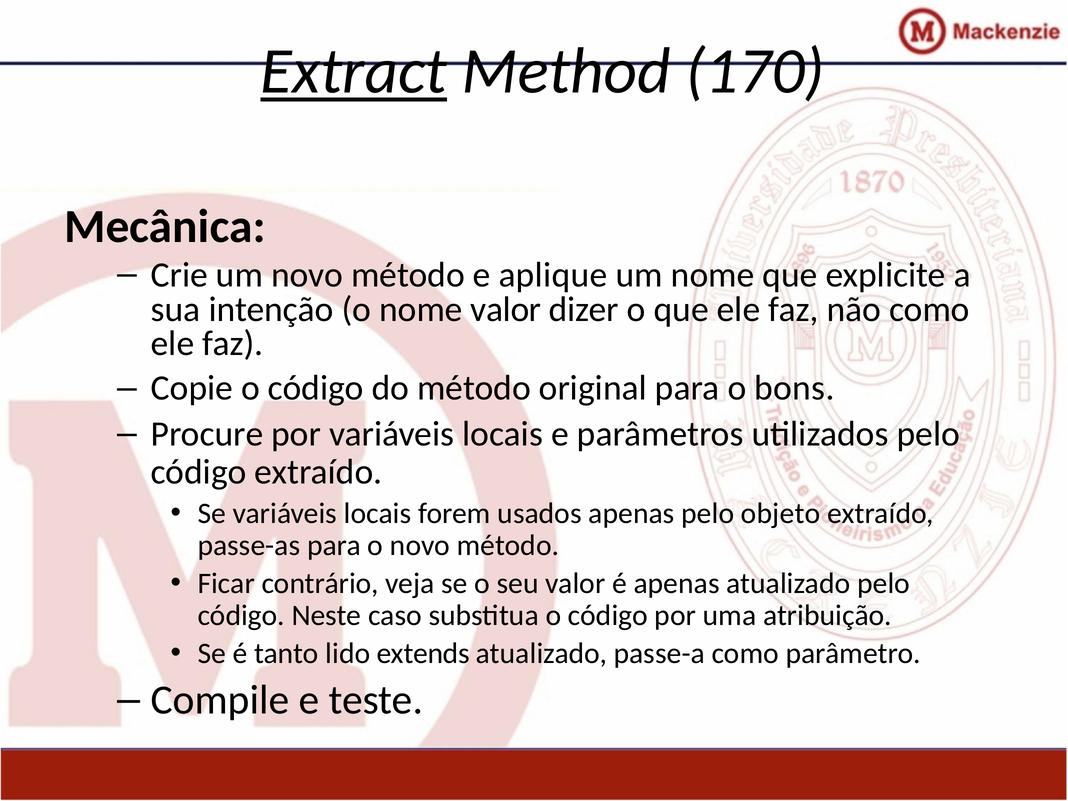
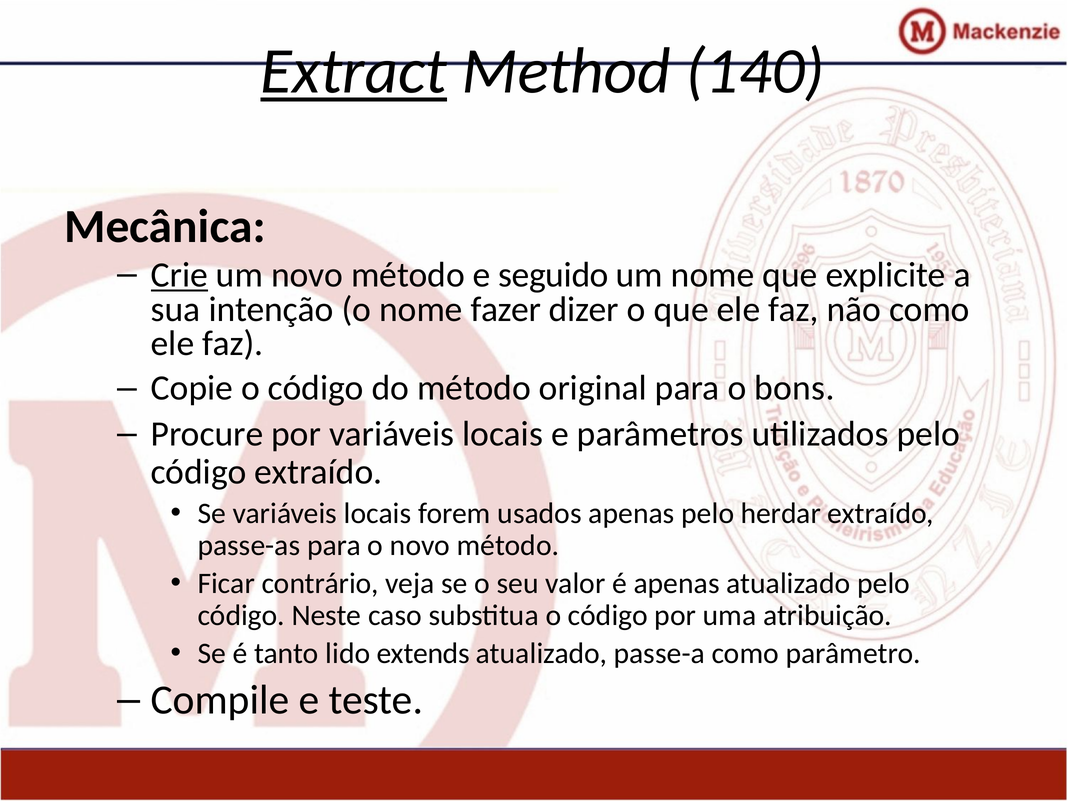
170: 170 -> 140
Crie underline: none -> present
aplique: aplique -> seguido
nome valor: valor -> fazer
objeto: objeto -> herdar
